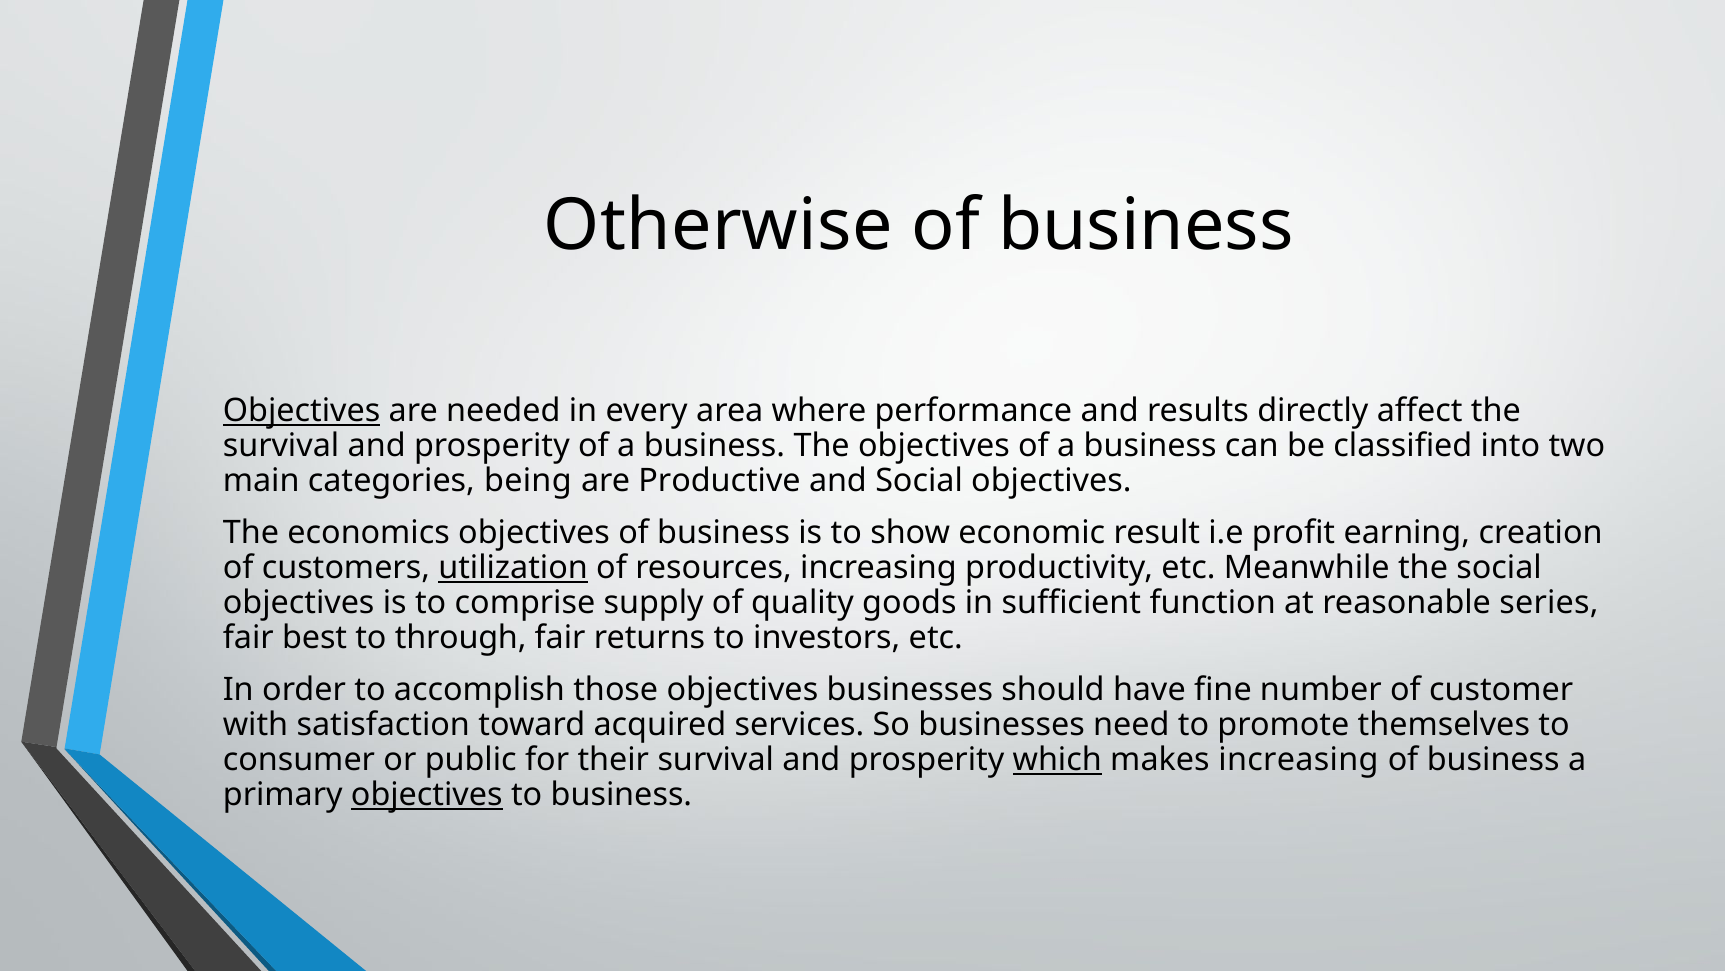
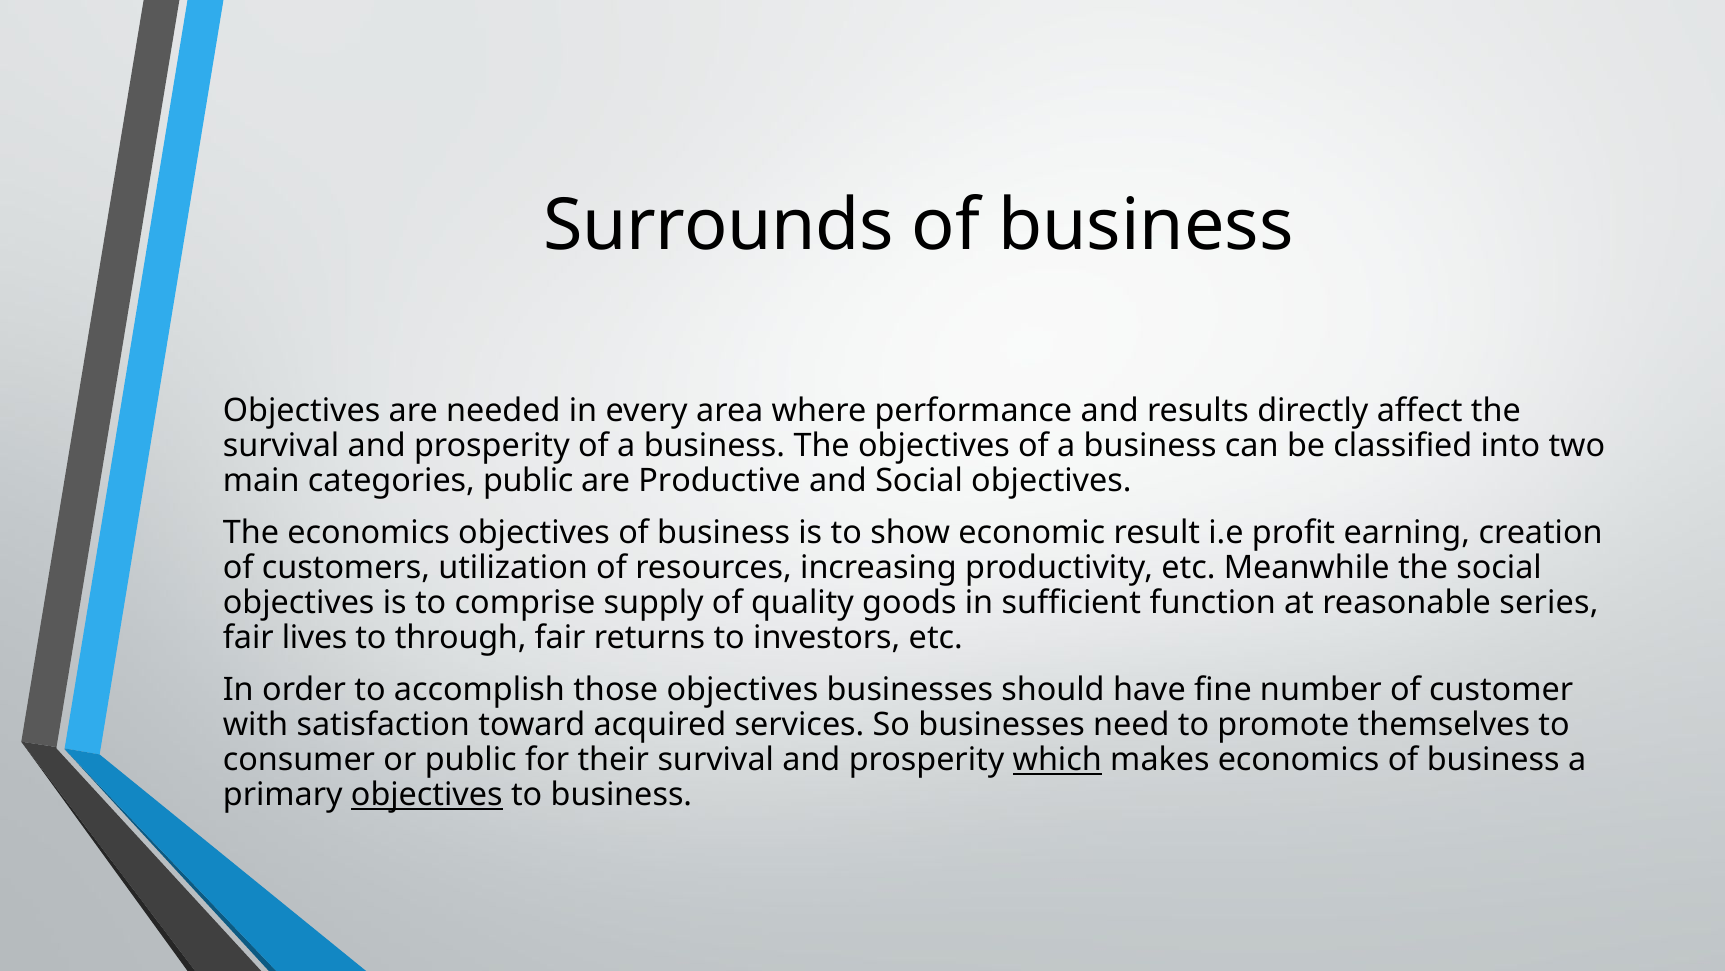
Otherwise: Otherwise -> Surrounds
Objectives at (302, 410) underline: present -> none
categories being: being -> public
utilization underline: present -> none
best: best -> lives
makes increasing: increasing -> economics
